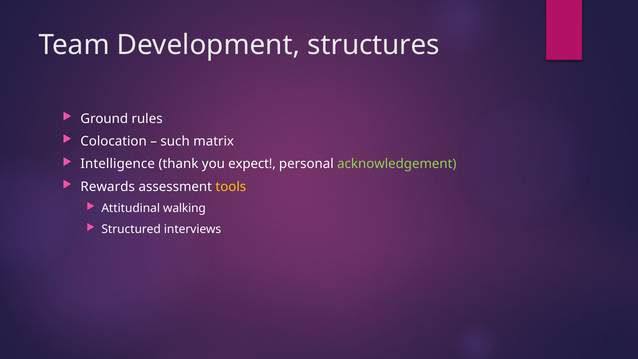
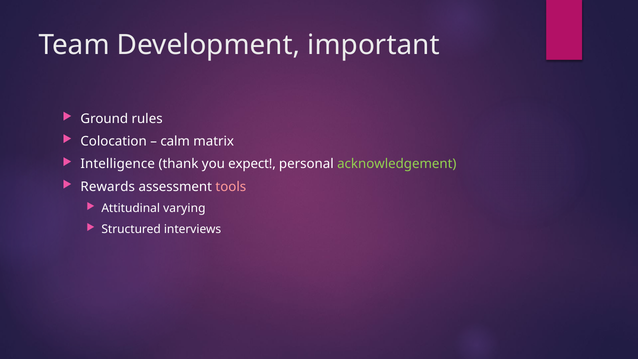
structures: structures -> important
such: such -> calm
tools colour: yellow -> pink
walking: walking -> varying
